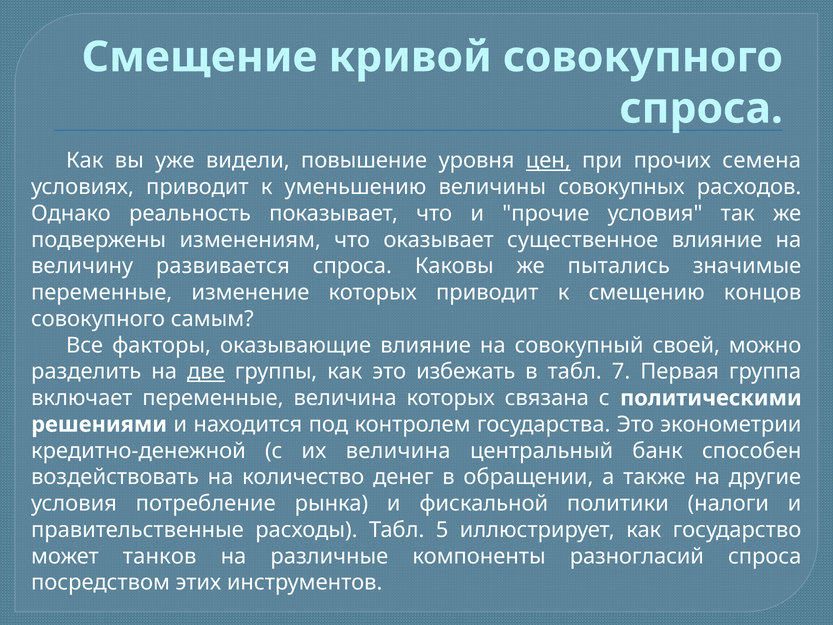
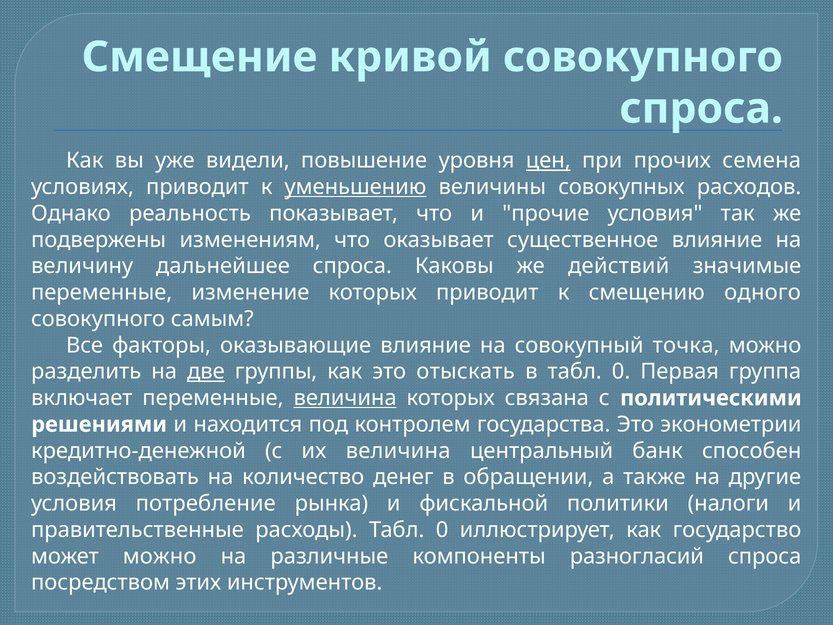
уменьшению underline: none -> present
развивается: развивается -> дальнейшее
пытались: пытались -> действий
концов: концов -> одного
своей: своей -> точка
избежать: избежать -> отыскать
в табл 7: 7 -> 0
величина at (345, 398) underline: none -> present
расходы Табл 5: 5 -> 0
может танков: танков -> можно
